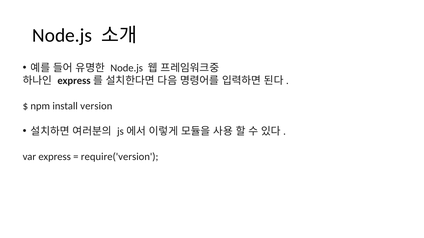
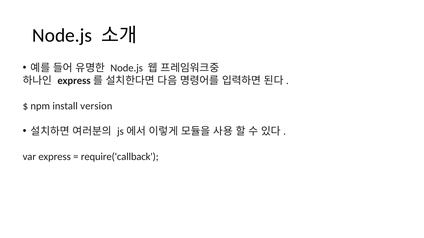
require('version: require('version -> require('callback
